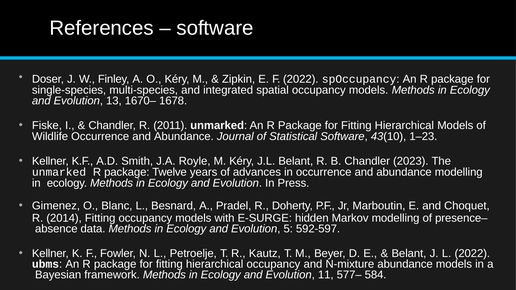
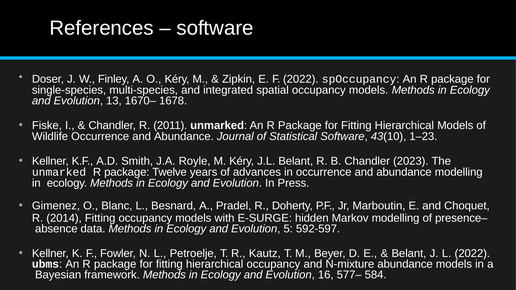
11: 11 -> 16
